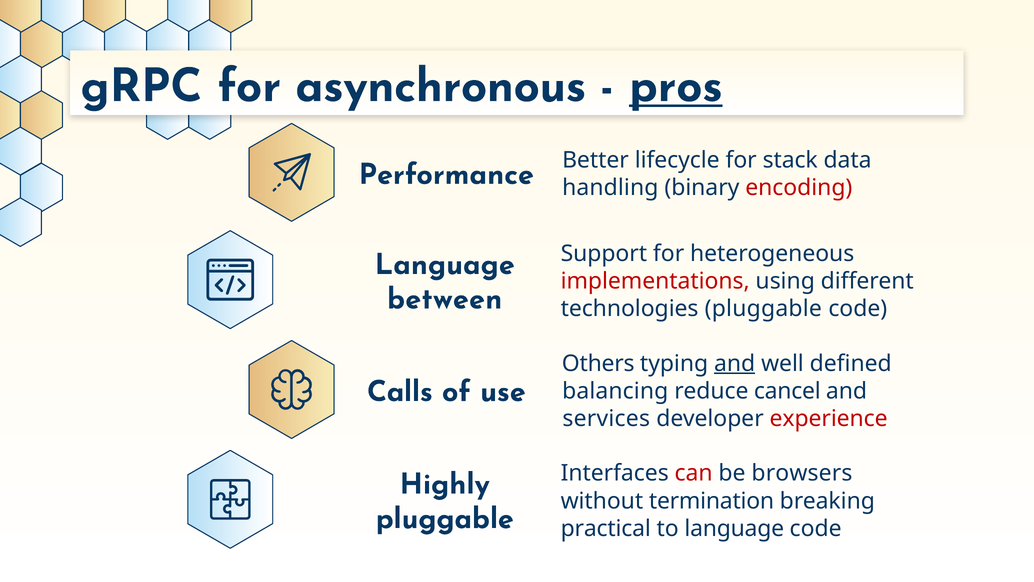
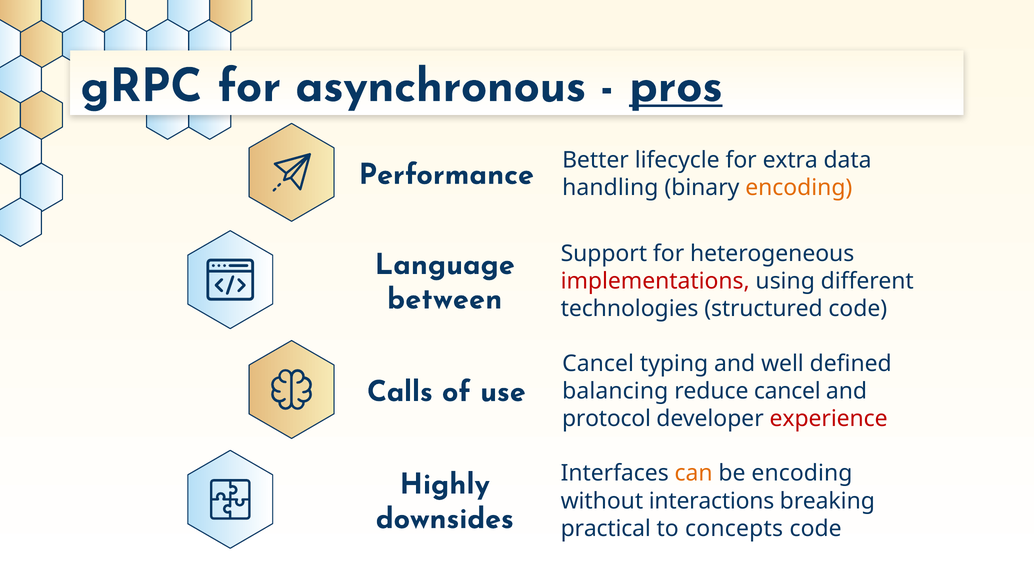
stack: stack -> extra
encoding at (799, 188) colour: red -> orange
technologies pluggable: pluggable -> structured
Others at (598, 363): Others -> Cancel
and at (735, 363) underline: present -> none
services: services -> protocol
can colour: red -> orange
be browsers: browsers -> encoding
termination: termination -> interactions
pluggable at (445, 518): pluggable -> downsides
to language: language -> concepts
